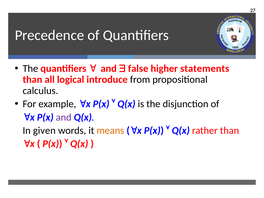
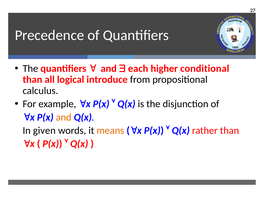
false: false -> each
statements: statements -> conditional
and at (64, 117) colour: purple -> orange
